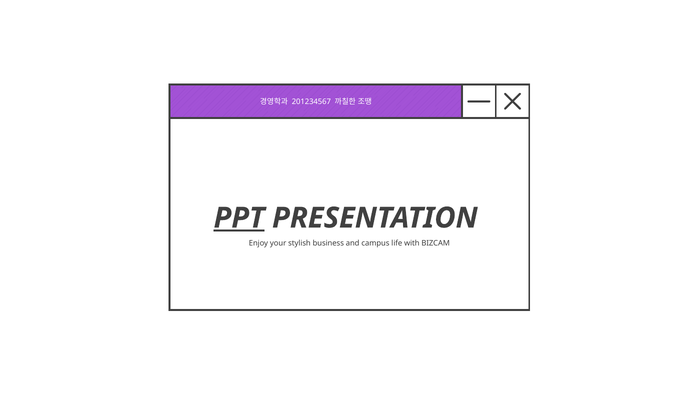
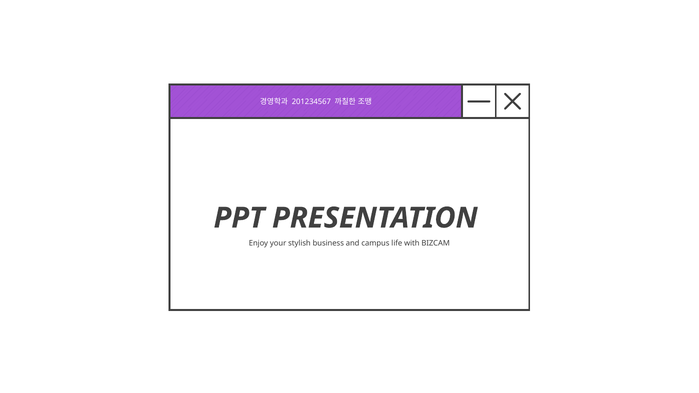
PPT underline: present -> none
